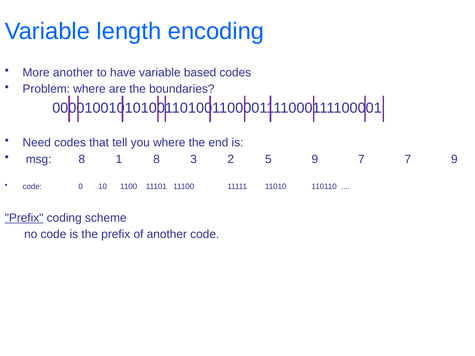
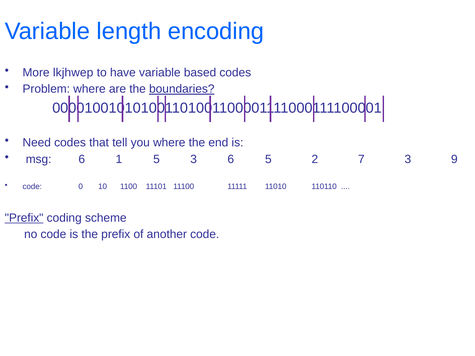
More another: another -> lkjhwep
boundaries underline: none -> present
msg 8: 8 -> 6
1 8: 8 -> 5
3 2: 2 -> 6
5 9: 9 -> 2
7 7: 7 -> 3
